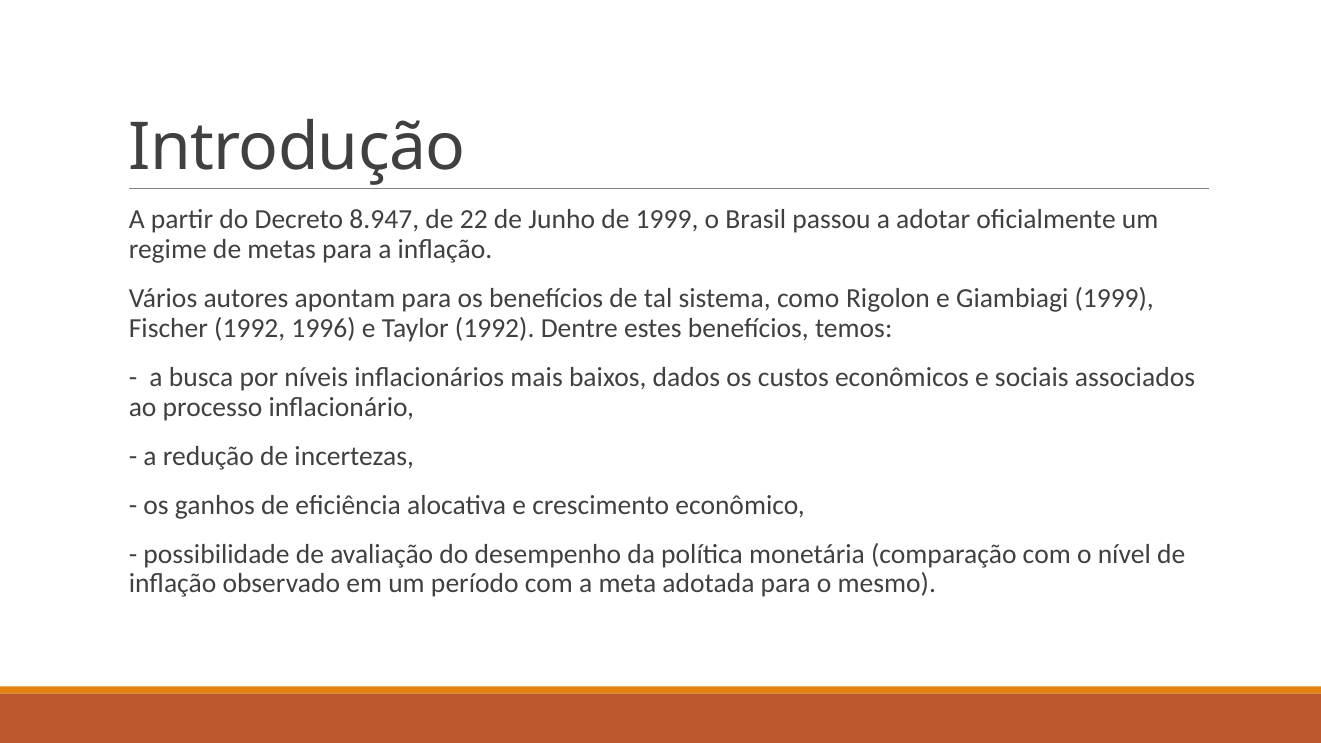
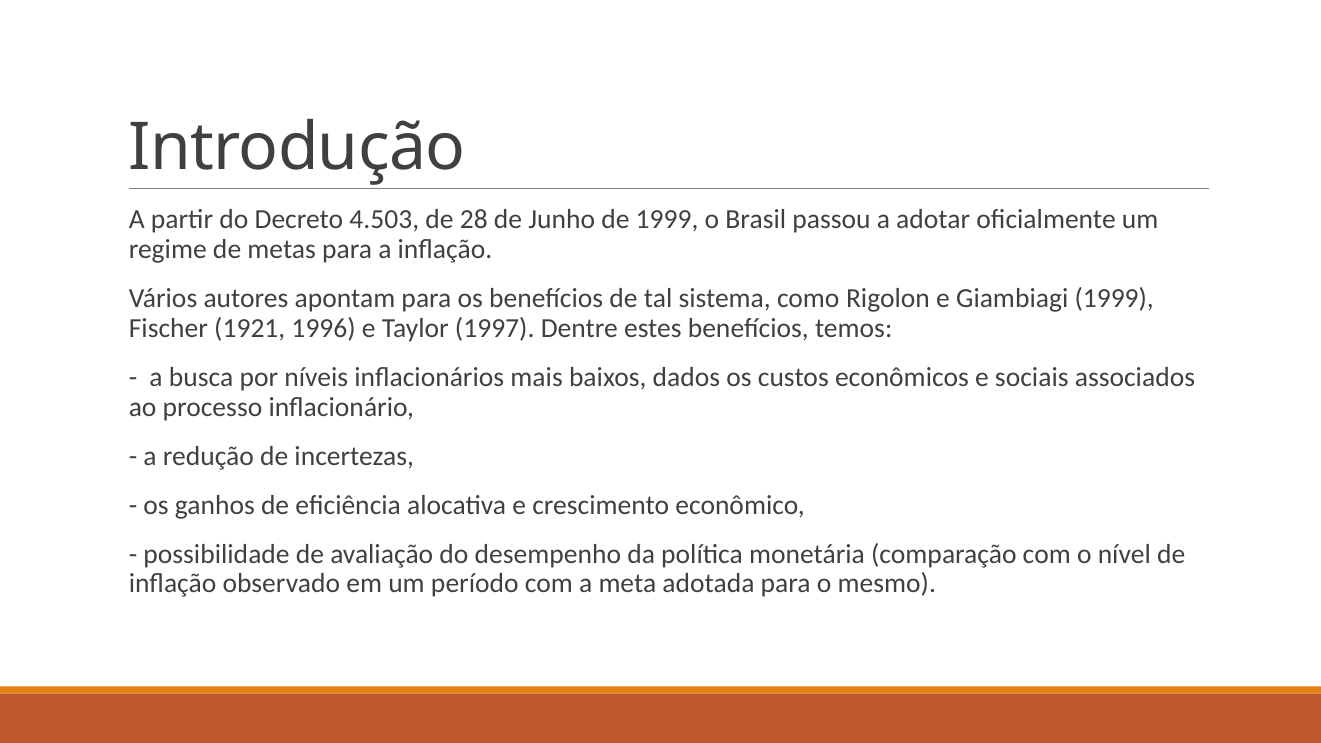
8.947: 8.947 -> 4.503
22: 22 -> 28
Fischer 1992: 1992 -> 1921
Taylor 1992: 1992 -> 1997
